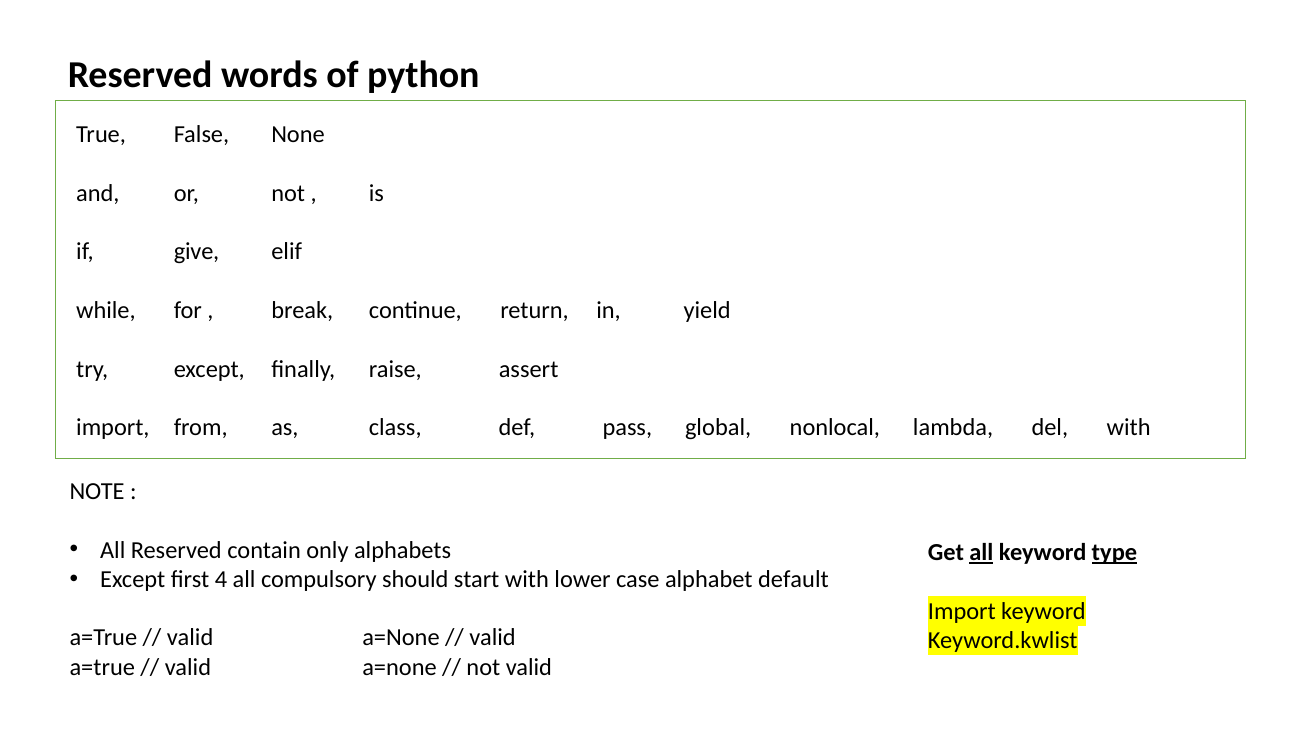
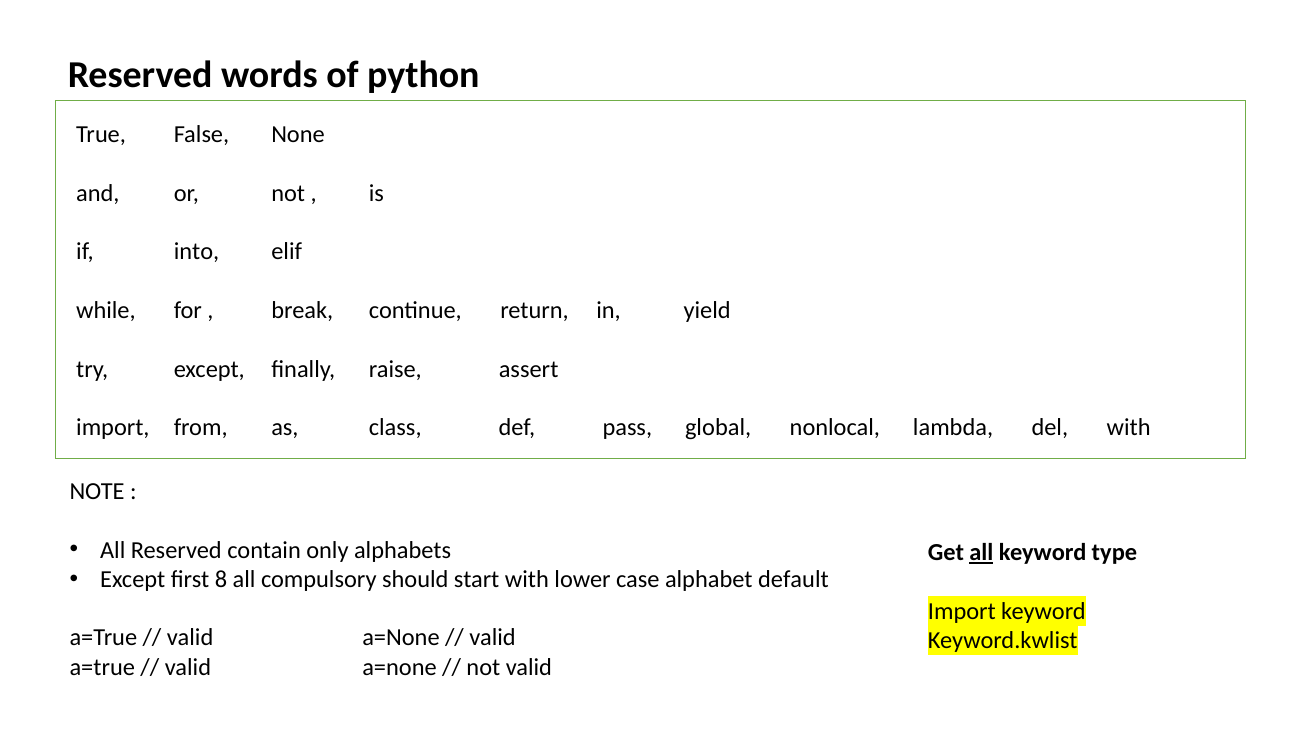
give: give -> into
type underline: present -> none
4: 4 -> 8
